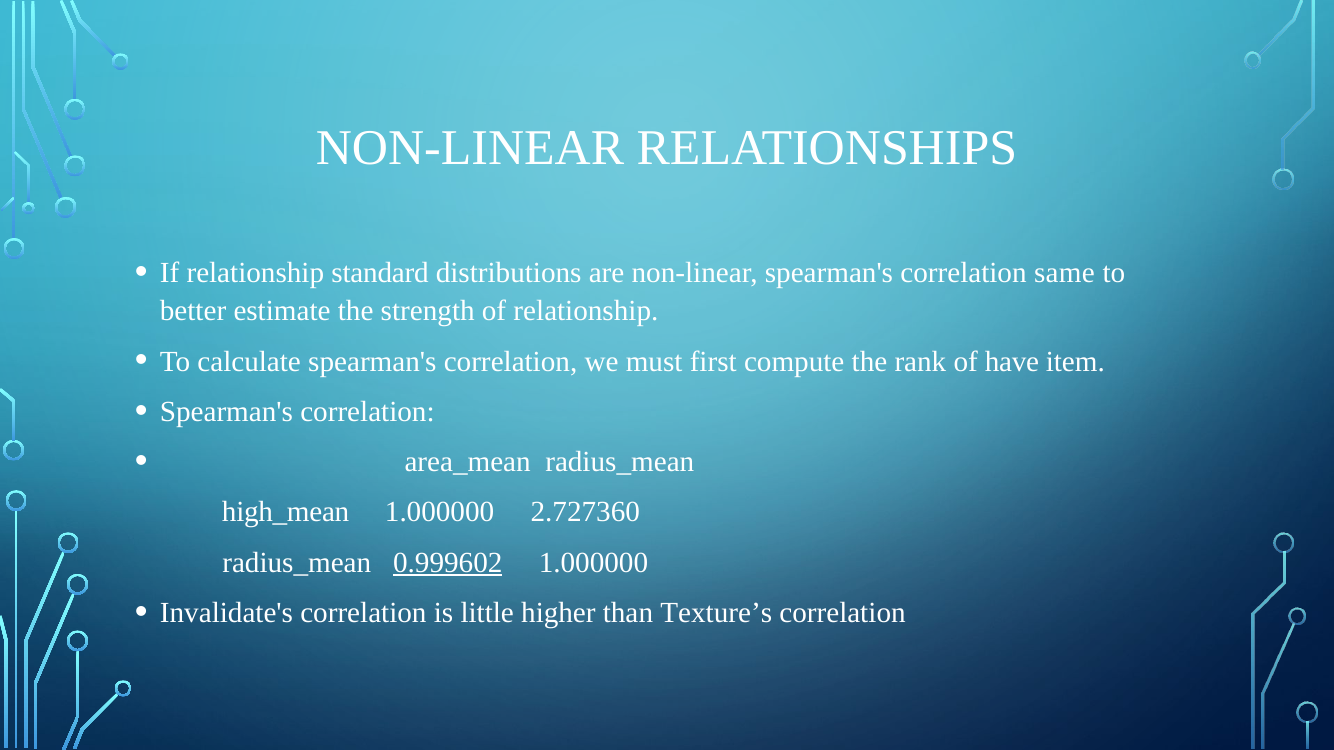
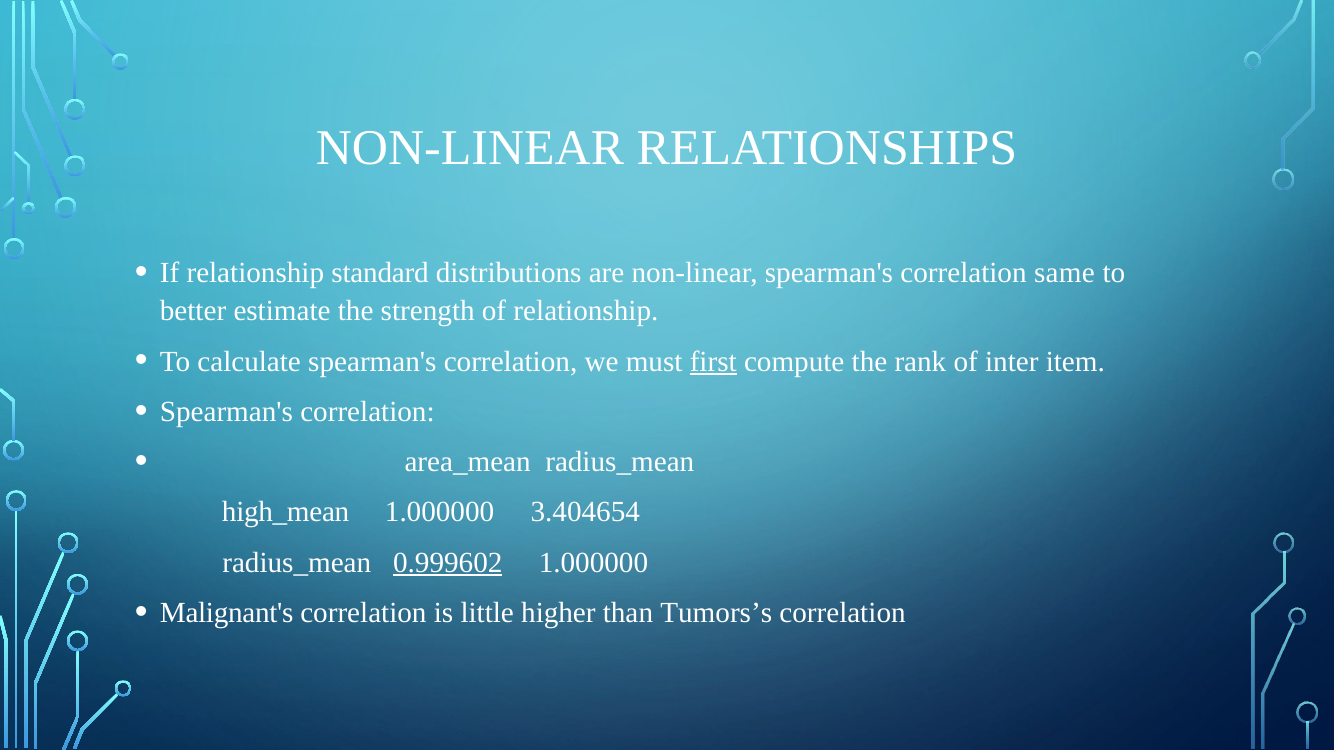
first underline: none -> present
have: have -> inter
2.727360: 2.727360 -> 3.404654
Invalidate's: Invalidate's -> Malignant's
Texture’s: Texture’s -> Tumors’s
